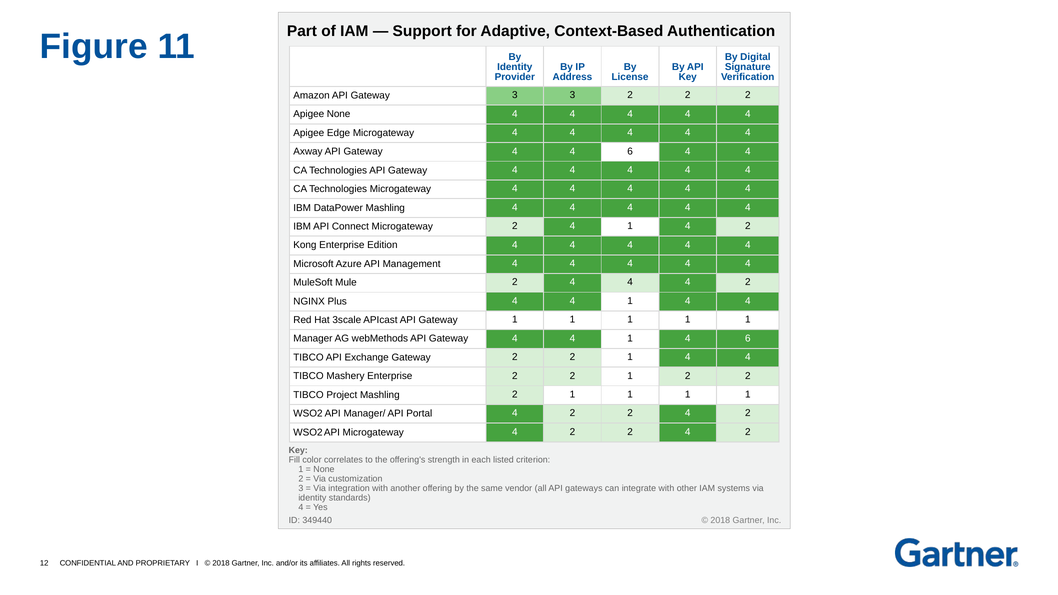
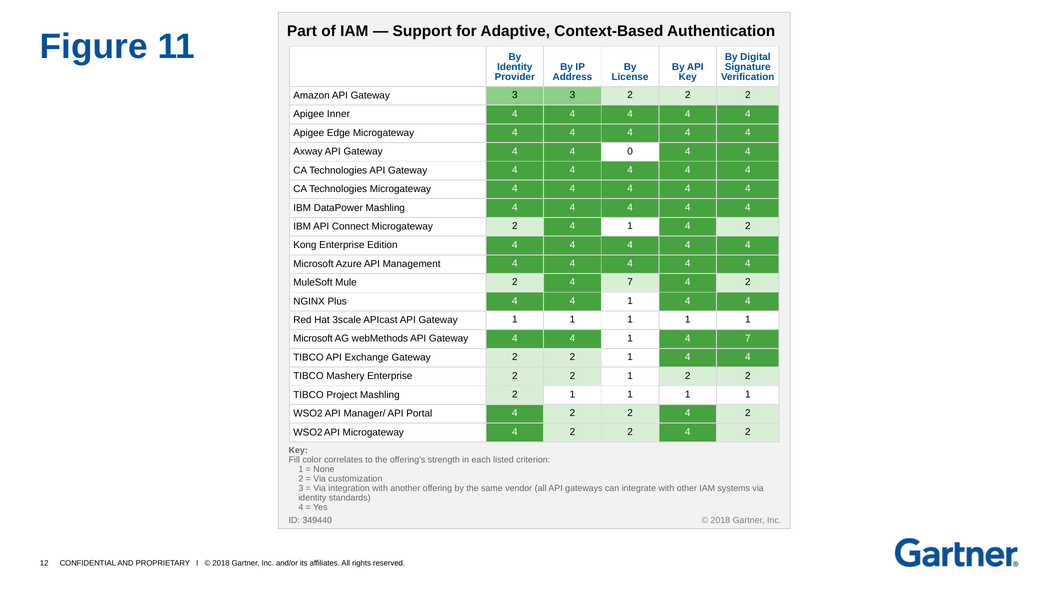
Apigee None: None -> Inner
4 4 6: 6 -> 0
2 4 4: 4 -> 7
Manager at (313, 339): Manager -> Microsoft
1 4 6: 6 -> 7
